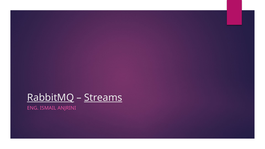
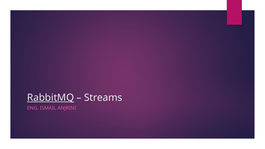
Streams underline: present -> none
